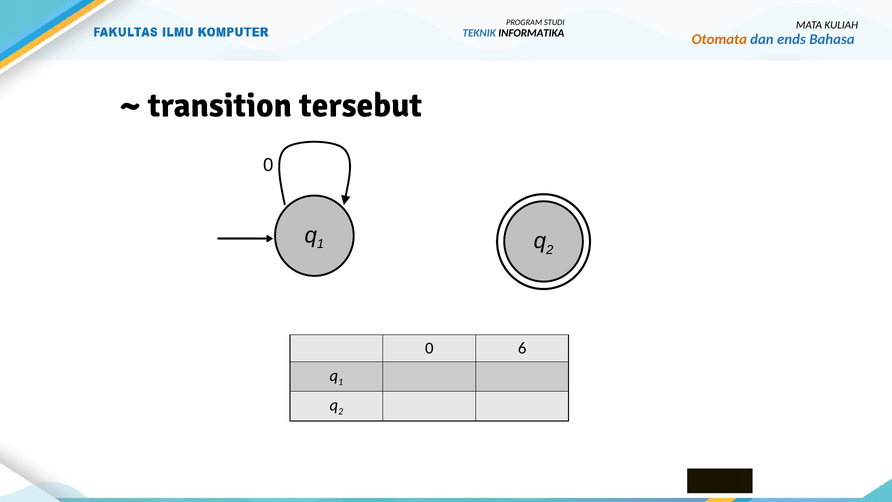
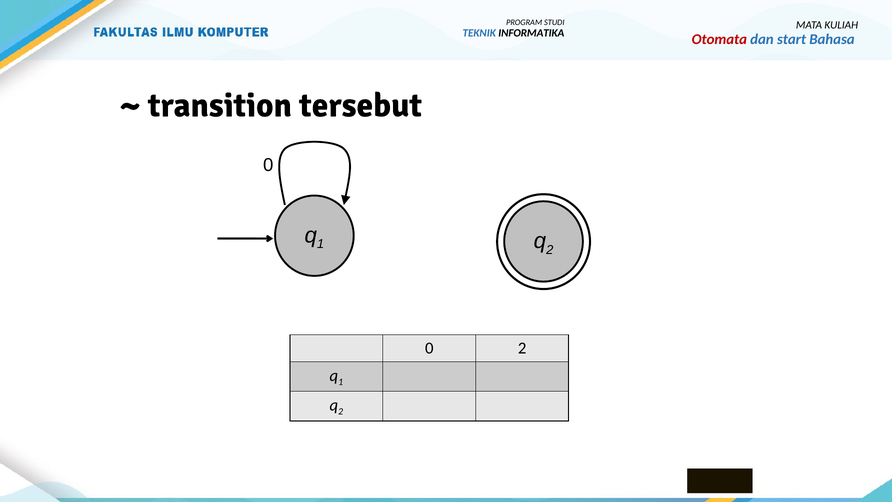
Otomata colour: orange -> red
ends: ends -> start
0 6: 6 -> 2
